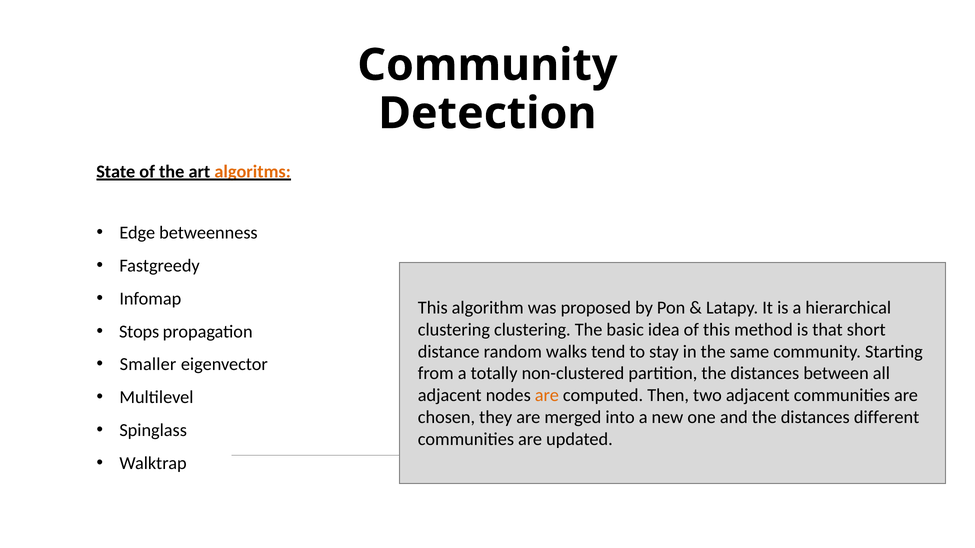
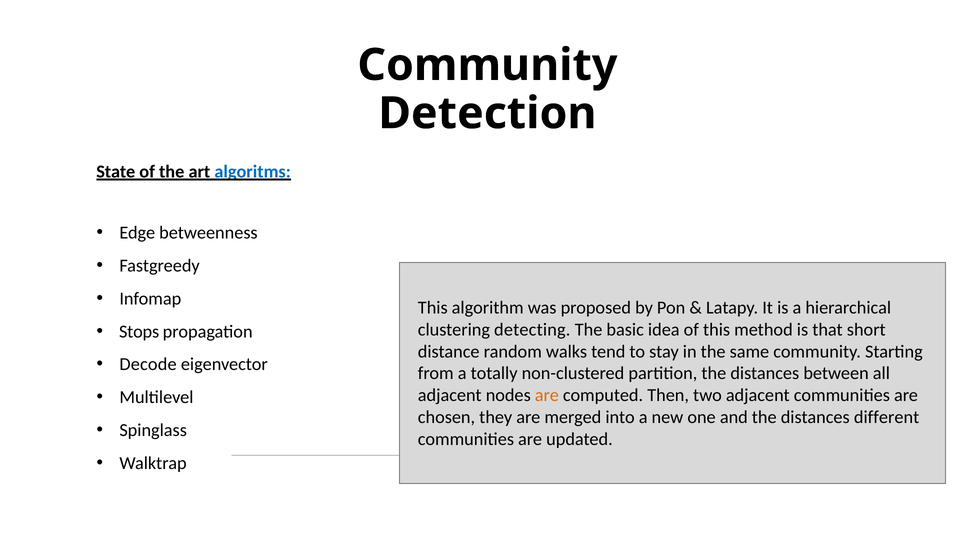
algoritms colour: orange -> blue
clustering clustering: clustering -> detecting
Smaller: Smaller -> Decode
